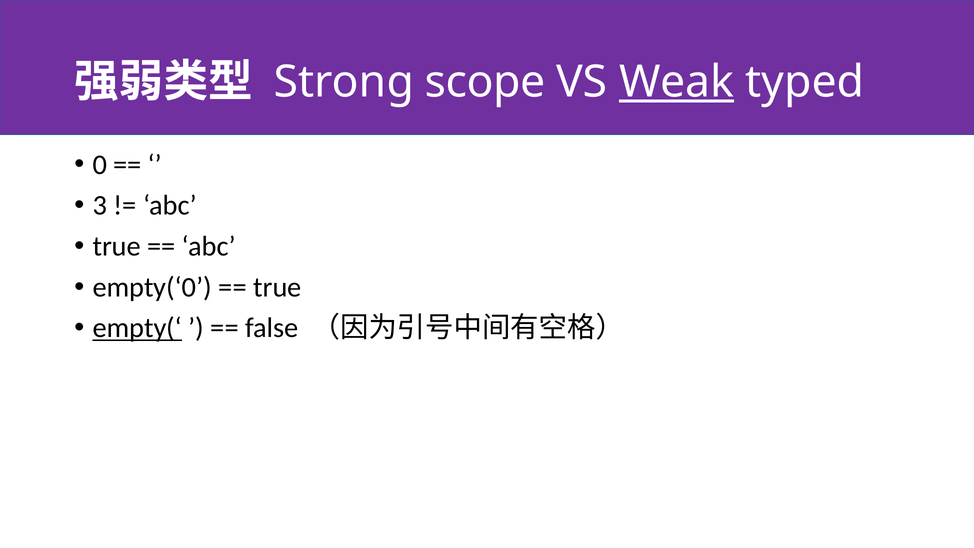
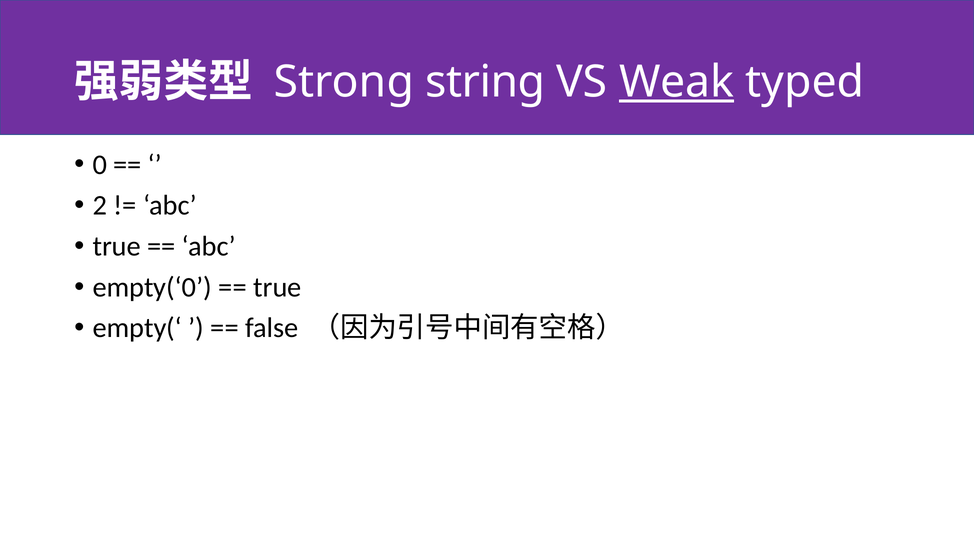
scope: scope -> string
3: 3 -> 2
empty(‘ underline: present -> none
